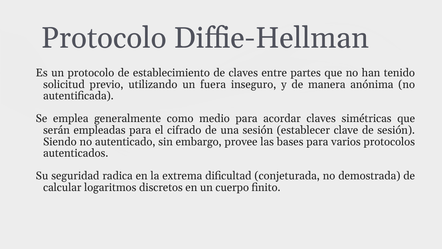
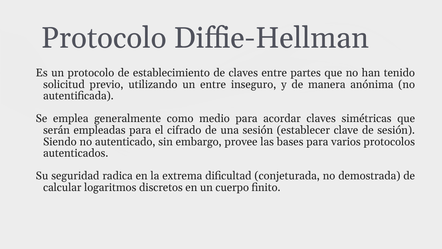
un fuera: fuera -> entre
